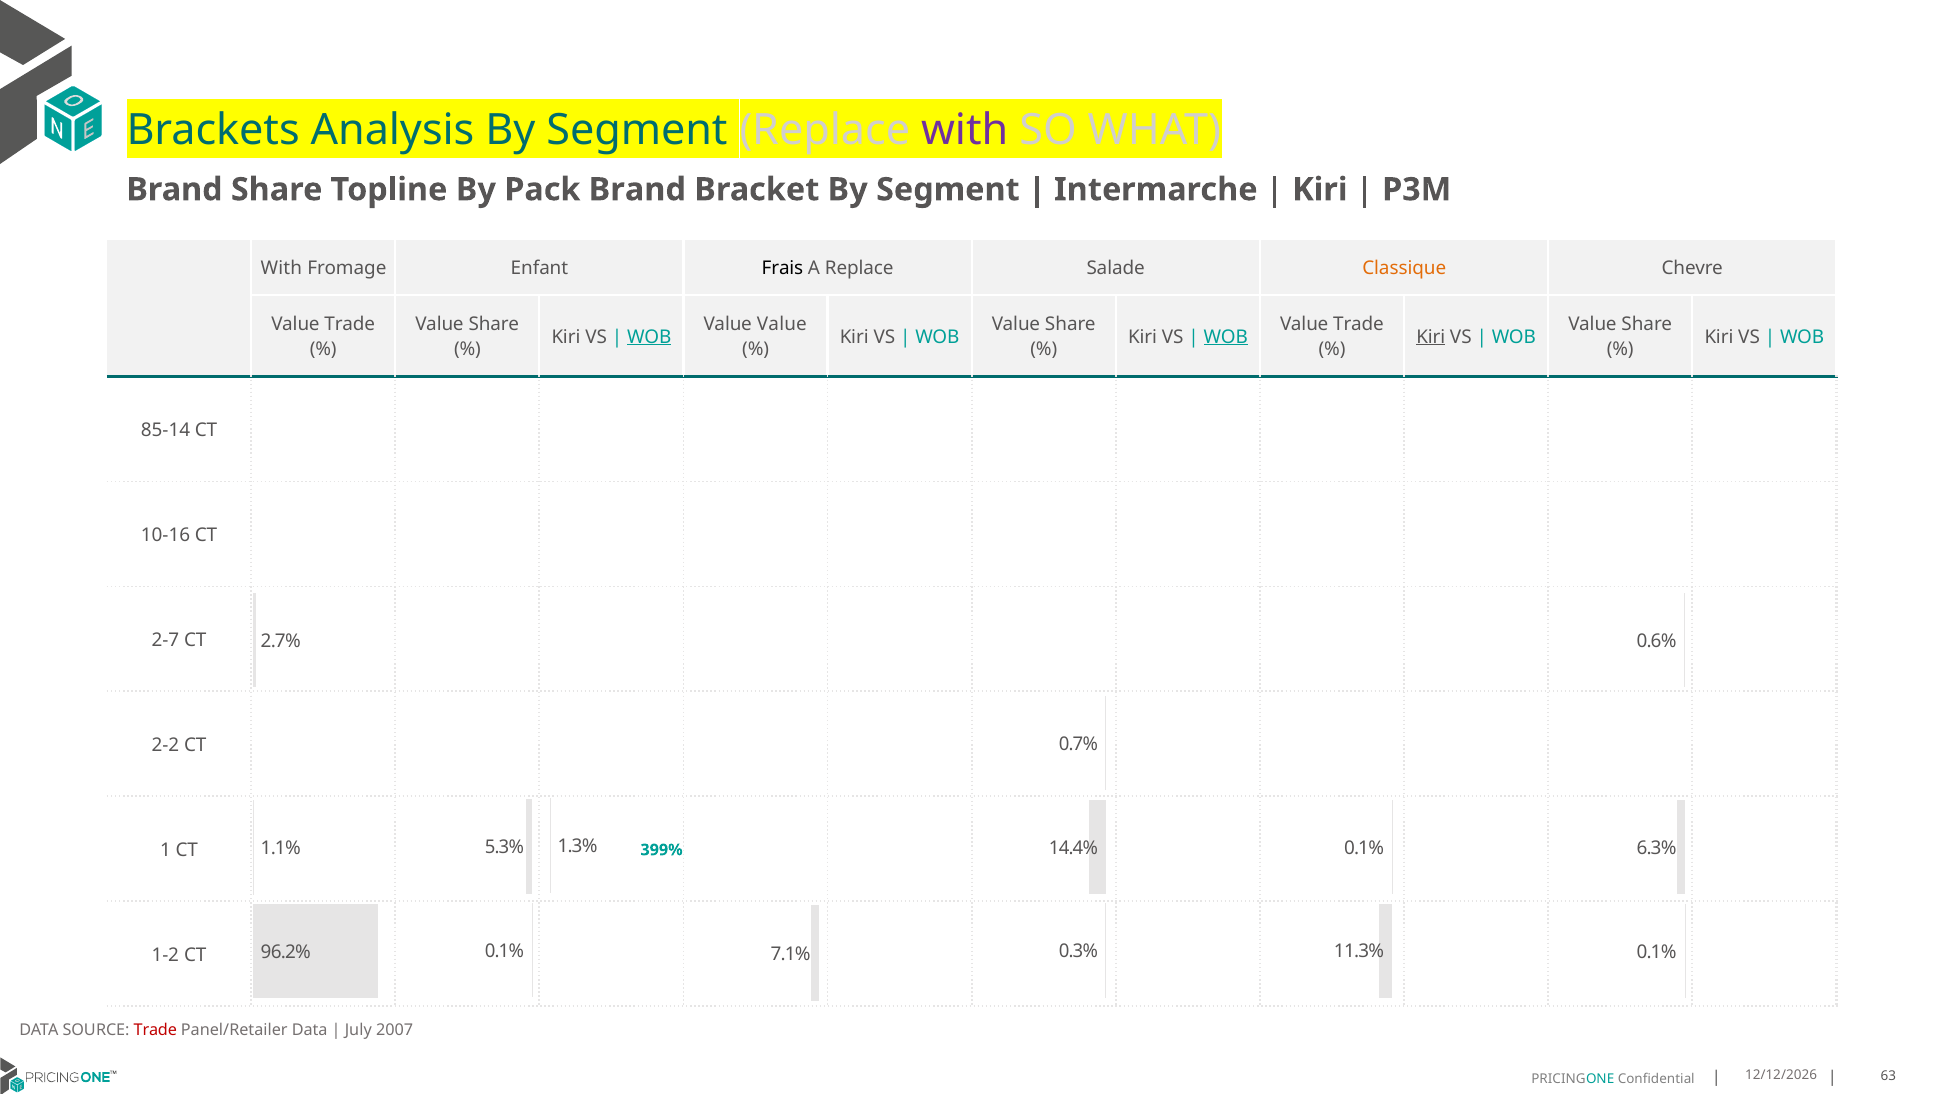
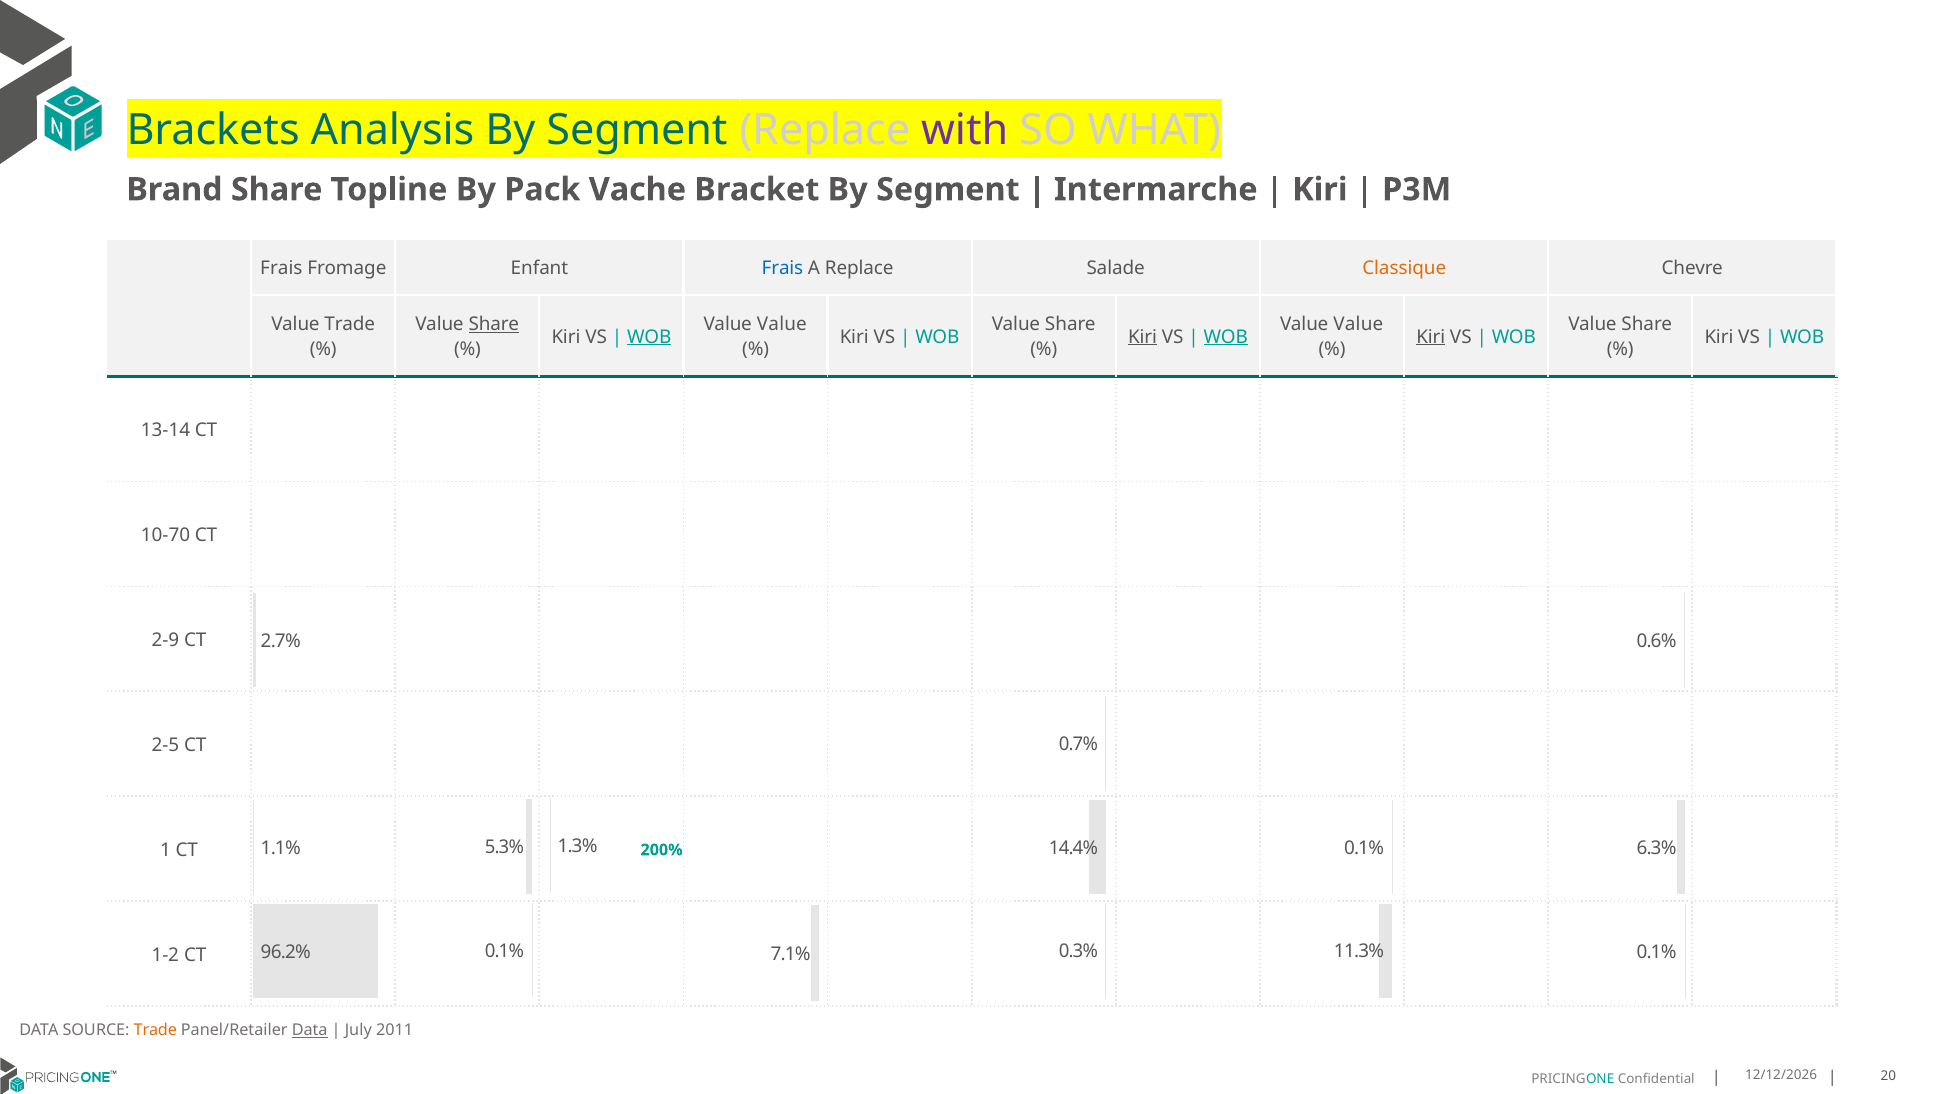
Pack Brand: Brand -> Vache
With at (281, 268): With -> Frais
Frais at (782, 268) colour: black -> blue
Share at (494, 324) underline: none -> present
Trade at (1359, 324): Trade -> Value
Kiri at (1143, 337) underline: none -> present
85-14: 85-14 -> 13-14
10-16: 10-16 -> 10-70
2-7: 2-7 -> 2-9
2-2: 2-2 -> 2-5
399%: 399% -> 200%
Trade at (155, 1030) colour: red -> orange
Data at (310, 1030) underline: none -> present
2007: 2007 -> 2011
63: 63 -> 20
